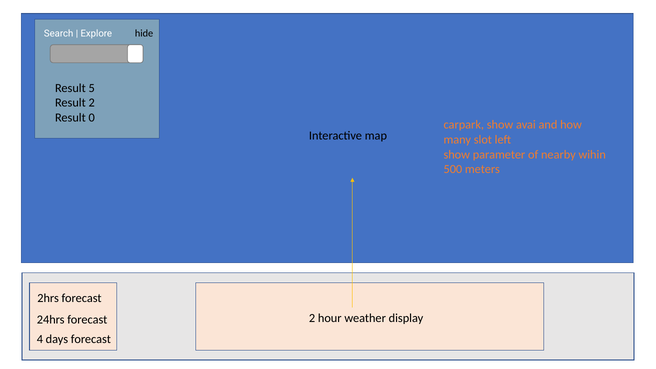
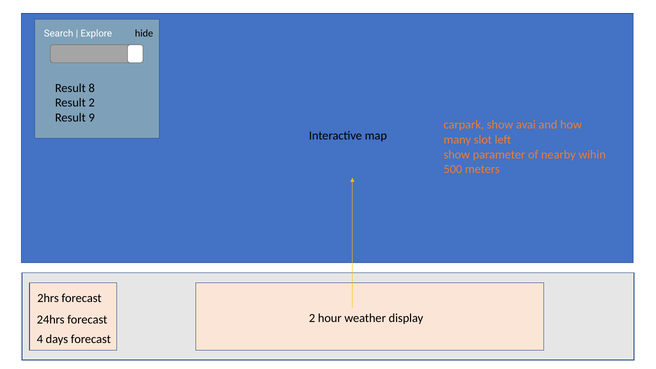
5: 5 -> 8
0: 0 -> 9
